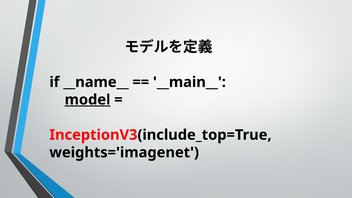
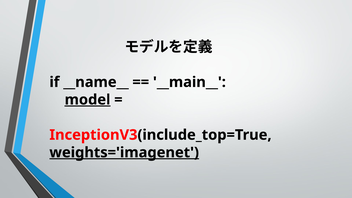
weights='imagenet underline: none -> present
